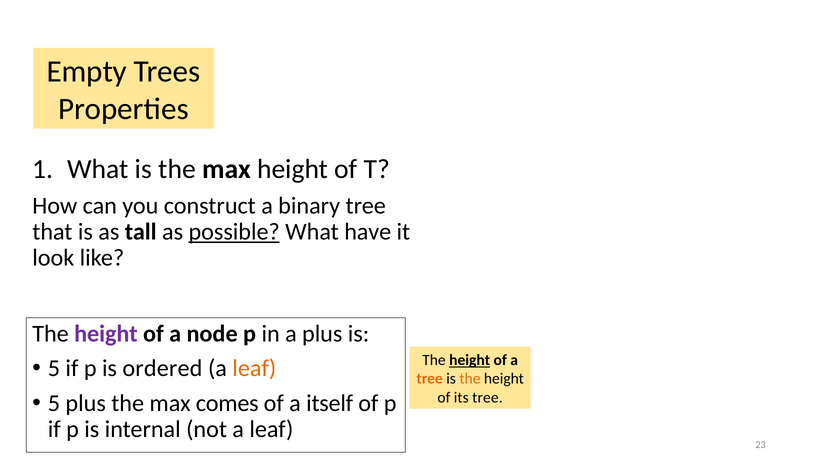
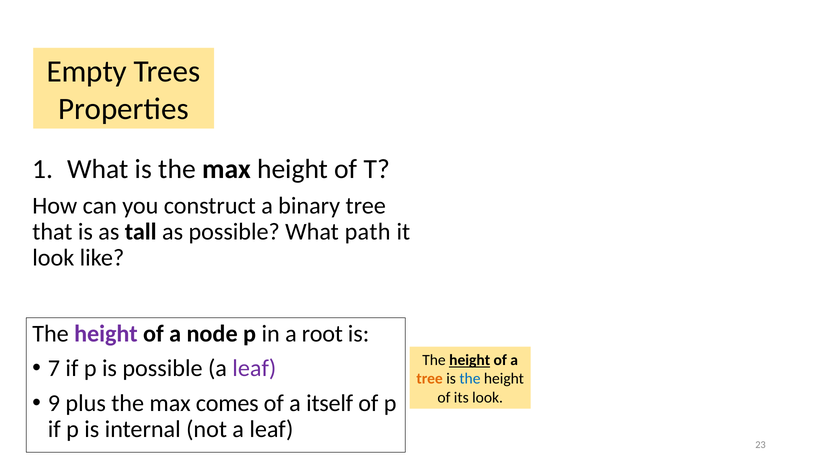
possible at (234, 232) underline: present -> none
have: have -> path
a plus: plus -> root
5 at (54, 369): 5 -> 7
is ordered: ordered -> possible
leaf at (254, 369) colour: orange -> purple
the at (470, 379) colour: orange -> blue
5 at (54, 403): 5 -> 9
its tree: tree -> look
